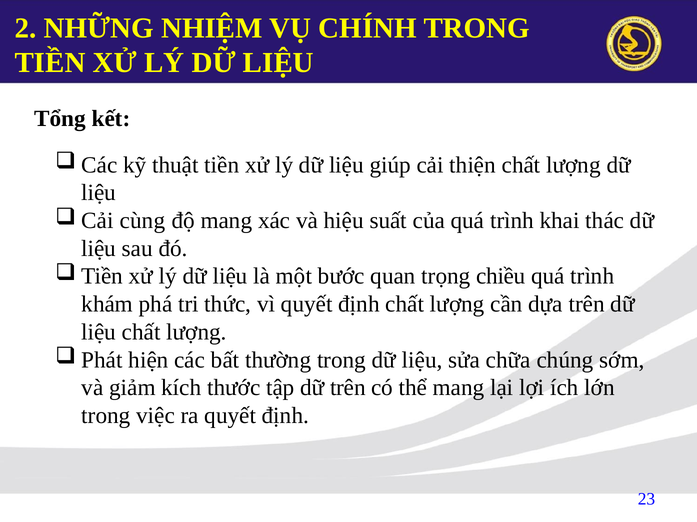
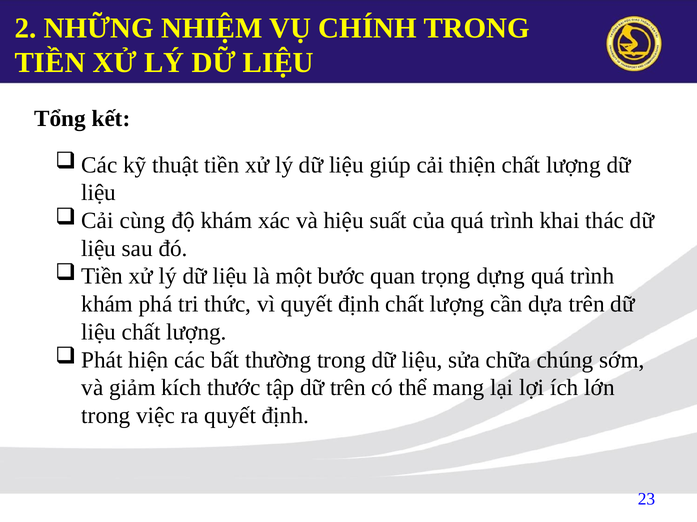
độ mang: mang -> khám
chiều: chiều -> dựng
